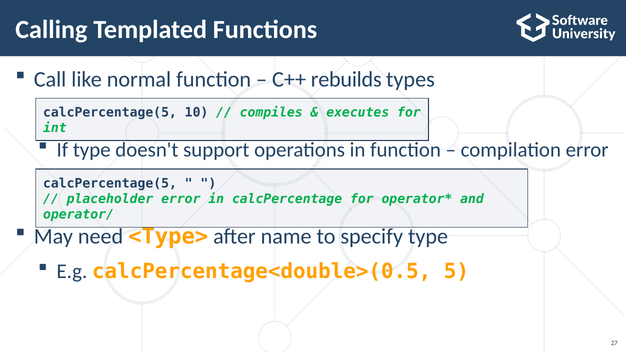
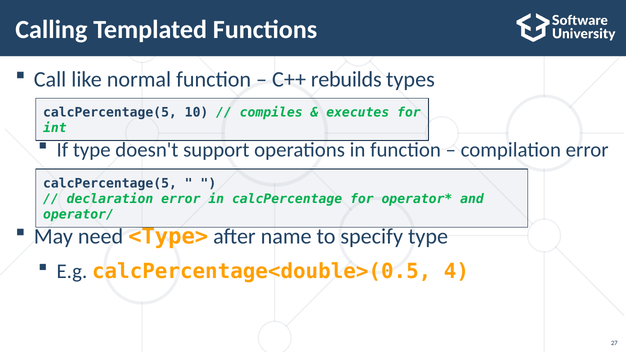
placeholder: placeholder -> declaration
5: 5 -> 4
